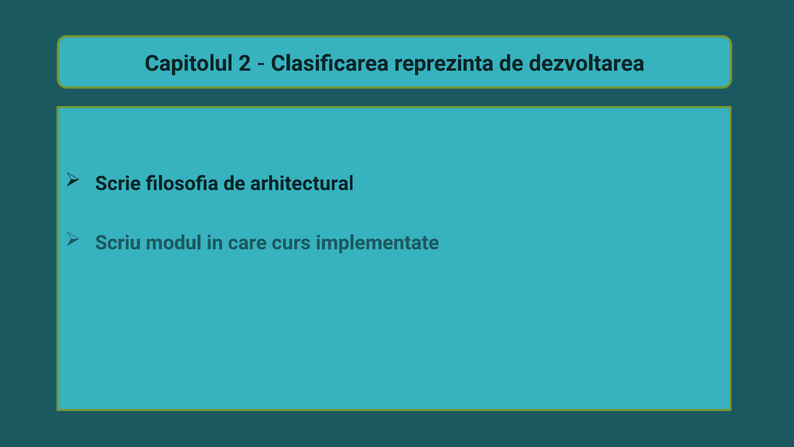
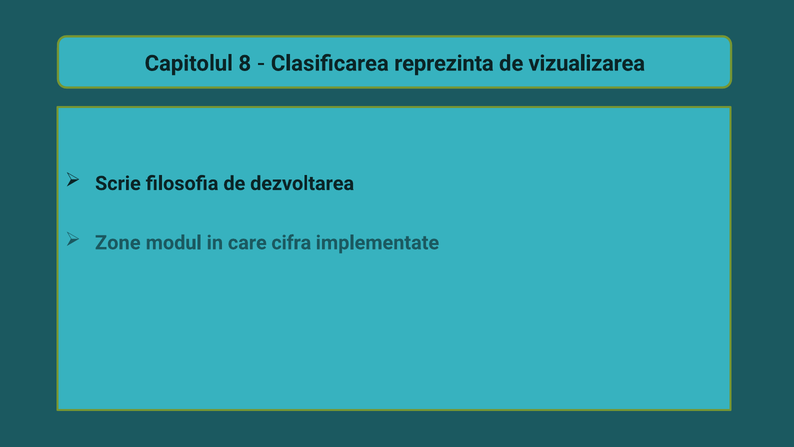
2: 2 -> 8
dezvoltarea: dezvoltarea -> vizualizarea
arhitectural: arhitectural -> dezvoltarea
Scriu: Scriu -> Zone
curs: curs -> cifra
